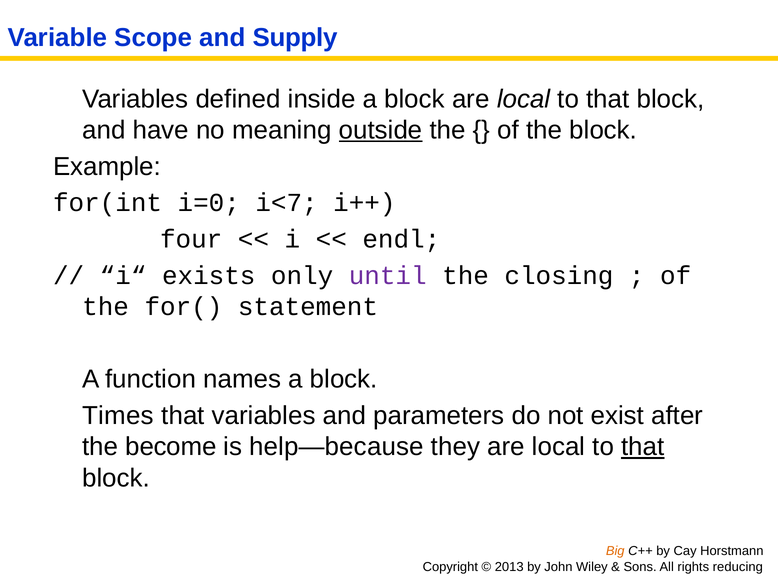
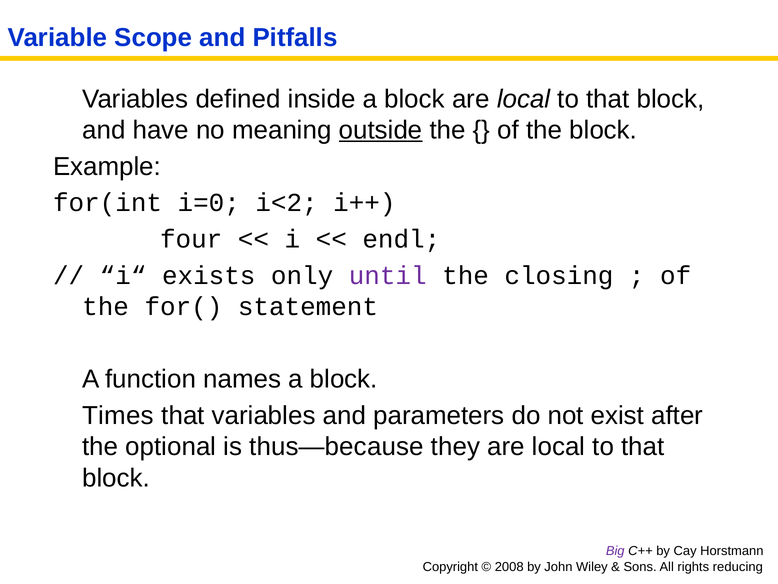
Supply: Supply -> Pitfalls
i<7: i<7 -> i<2
become: become -> optional
help—because: help—because -> thus—because
that at (643, 446) underline: present -> none
Big colour: orange -> purple
2013: 2013 -> 2008
